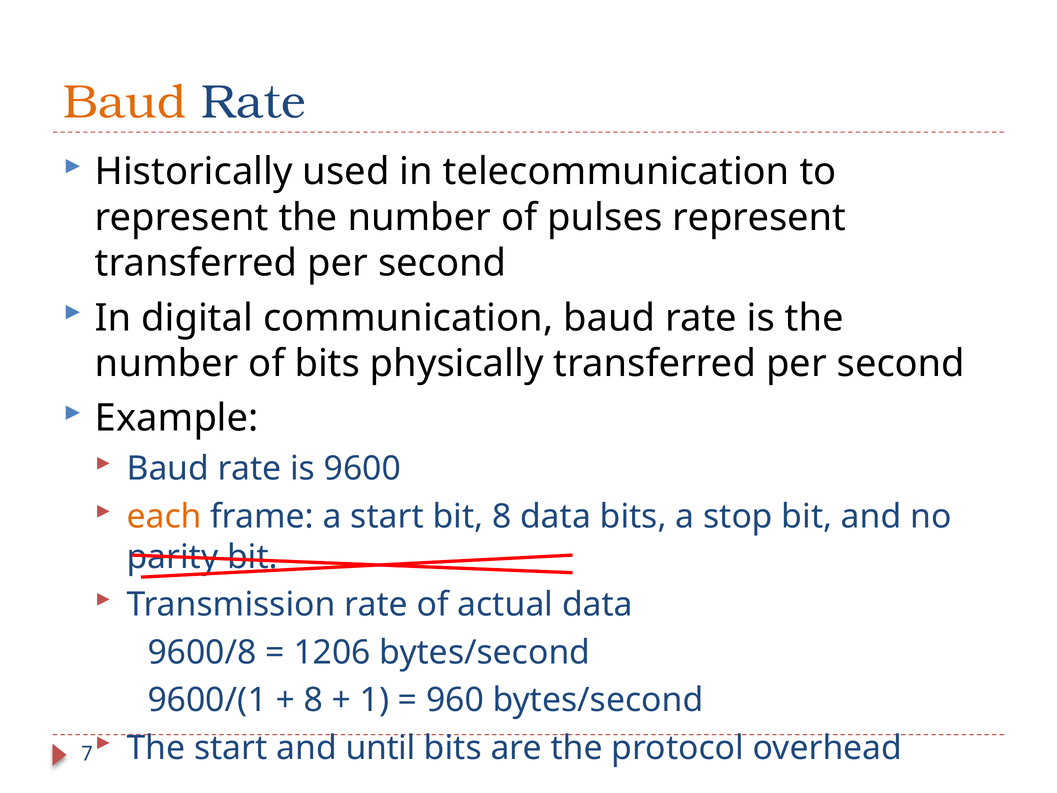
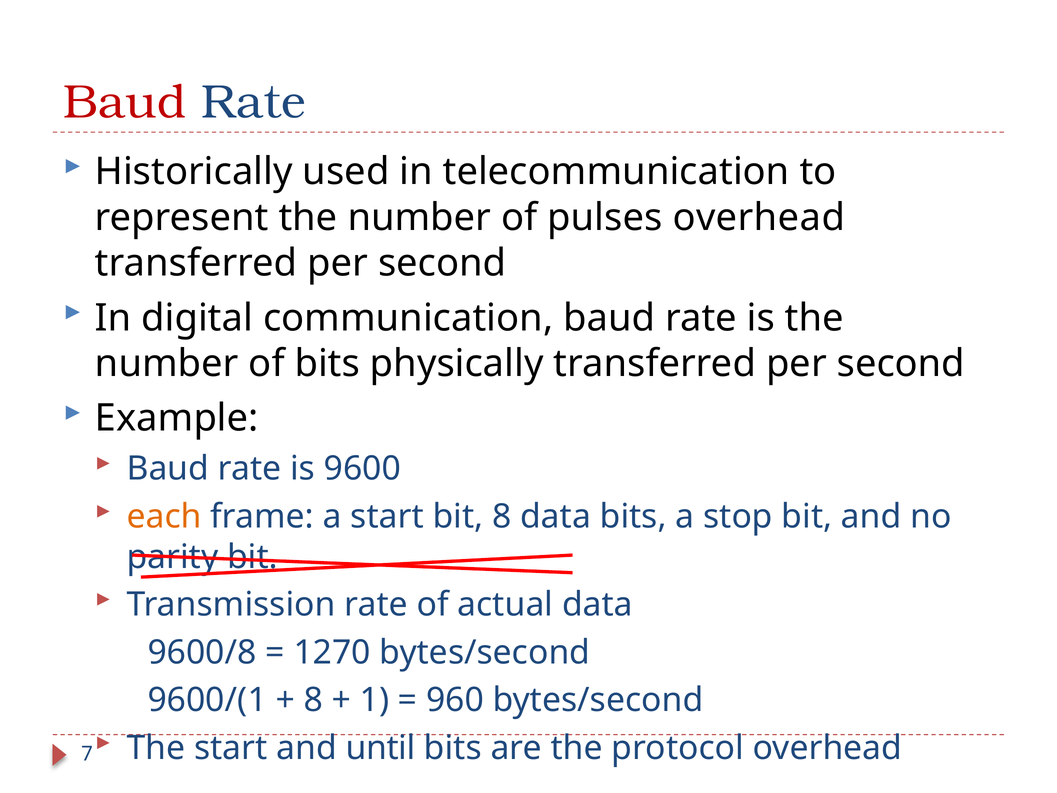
Baud at (125, 102) colour: orange -> red
pulses represent: represent -> overhead
1206: 1206 -> 1270
